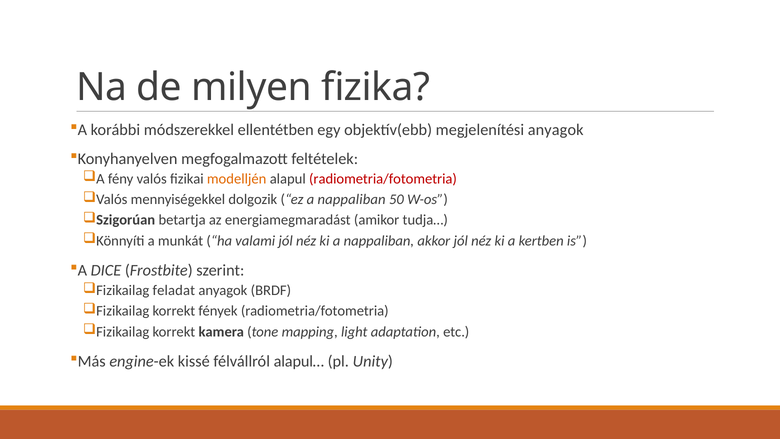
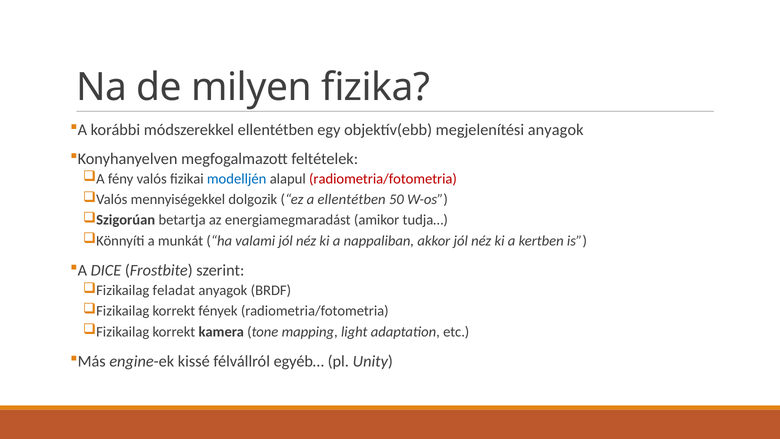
modelljén colour: orange -> blue
ez a nappaliban: nappaliban -> ellentétben
alapul…: alapul… -> egyéb…
